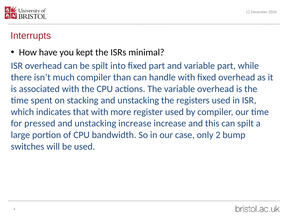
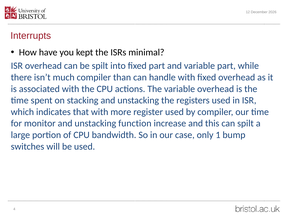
pressed: pressed -> monitor
unstacking increase: increase -> function
2: 2 -> 1
